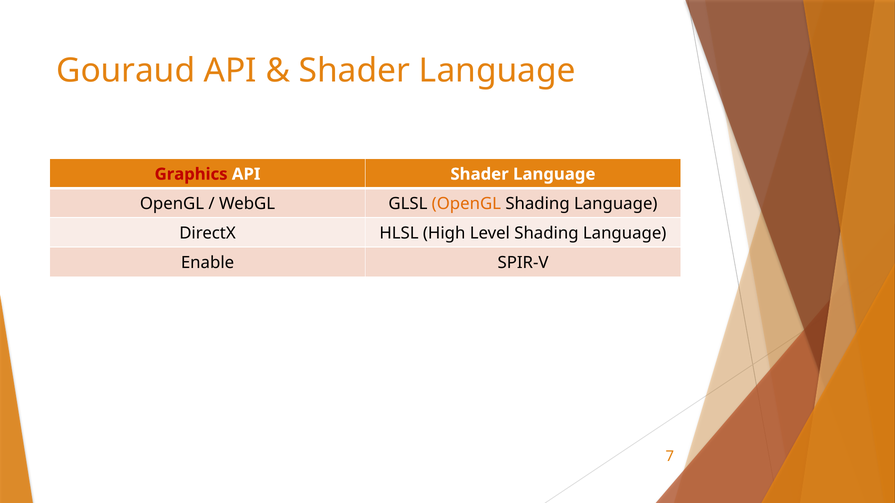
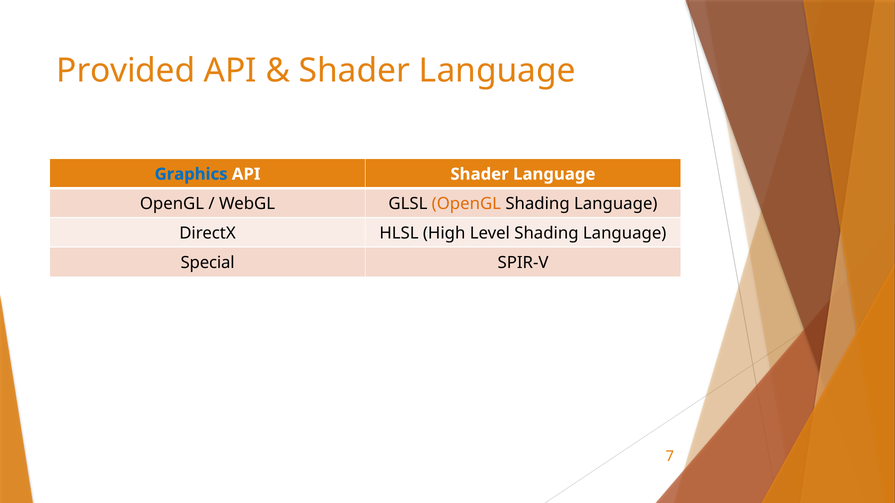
Gouraud: Gouraud -> Provided
Graphics colour: red -> blue
Enable: Enable -> Special
